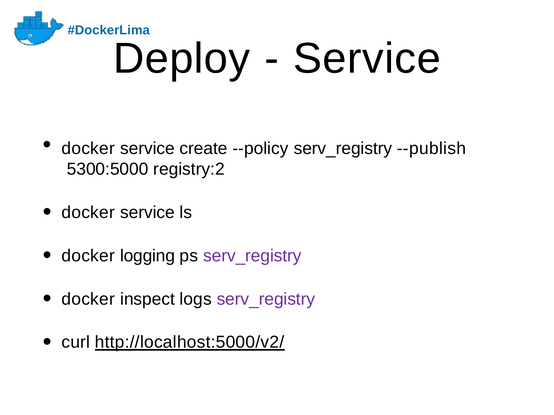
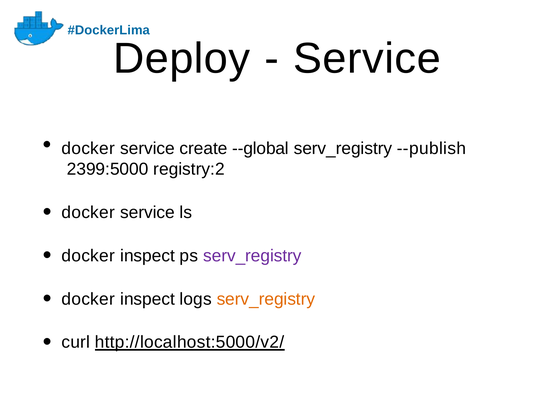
--policy: --policy -> --global
5300:5000: 5300:5000 -> 2399:5000
logging at (148, 256): logging -> inspect
serv_registry at (266, 299) colour: purple -> orange
